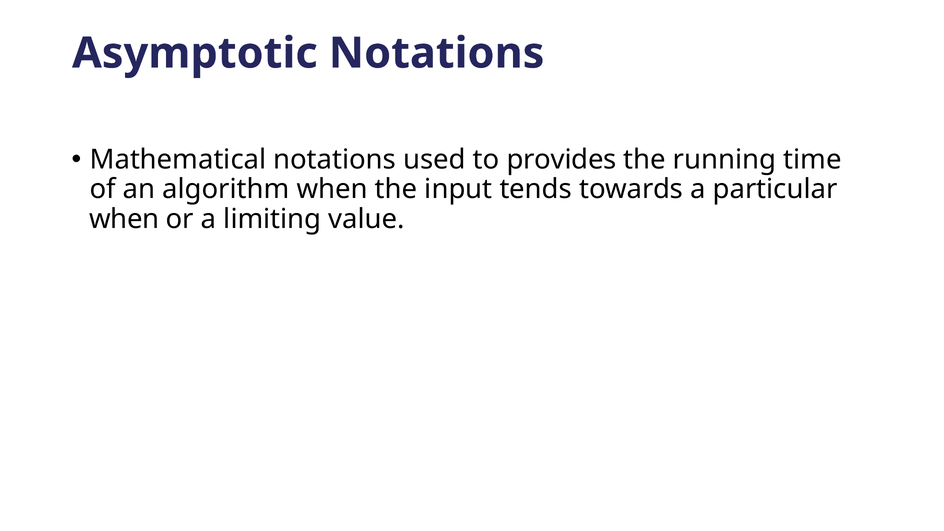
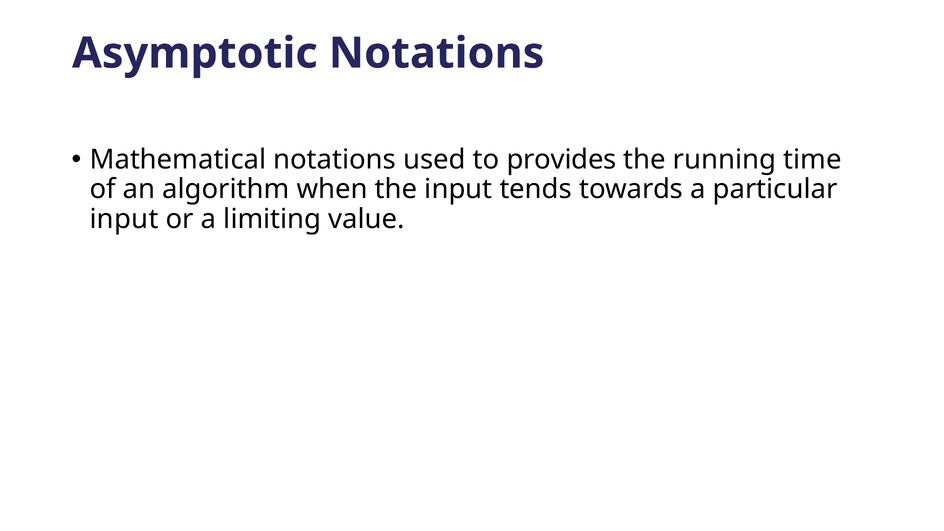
when at (124, 219): when -> input
